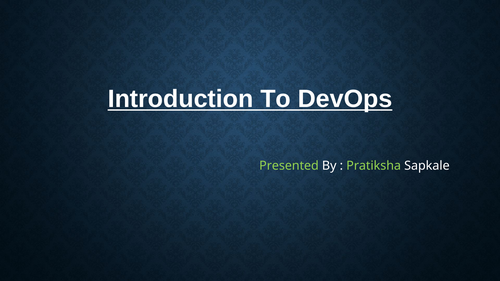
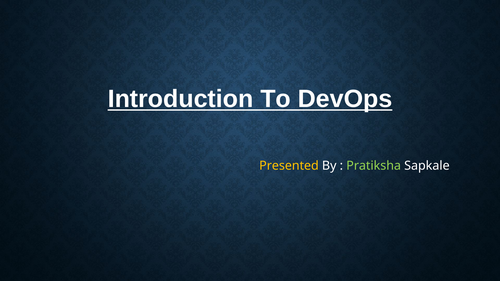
Presented colour: light green -> yellow
